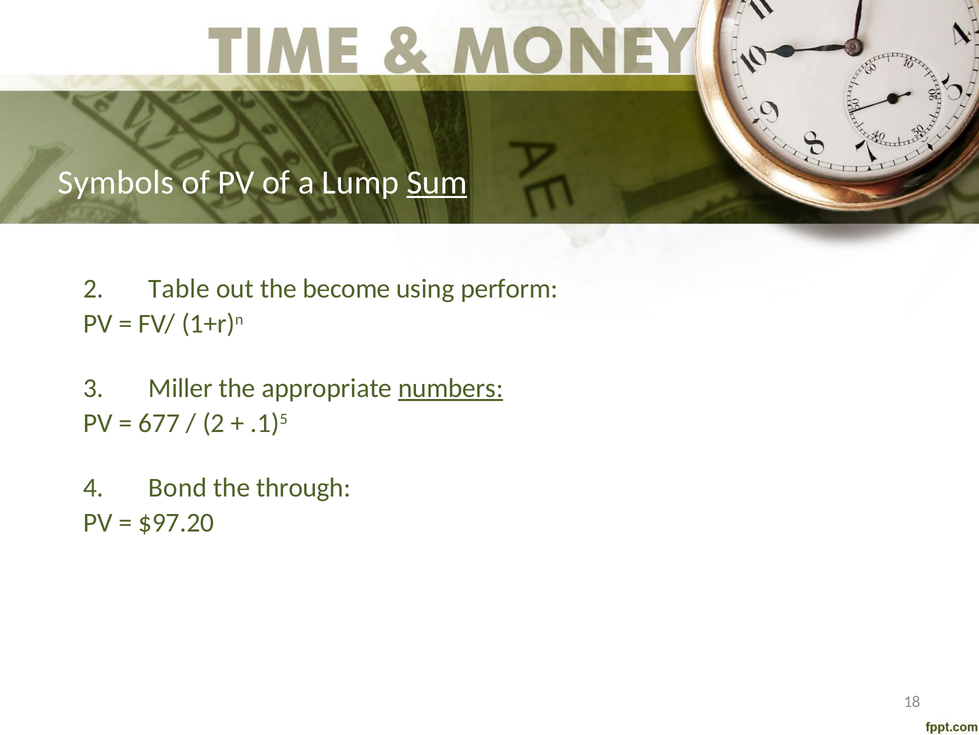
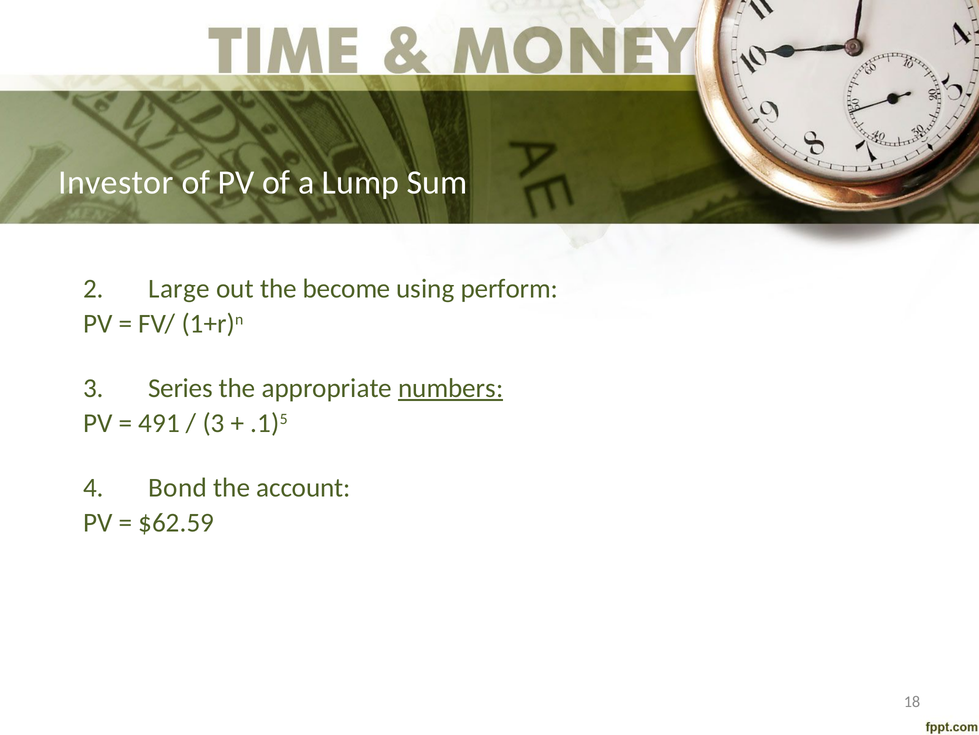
Symbols: Symbols -> Investor
Sum underline: present -> none
Table: Table -> Large
Miller: Miller -> Series
677: 677 -> 491
2 at (214, 423): 2 -> 3
through: through -> account
$97.20: $97.20 -> $62.59
